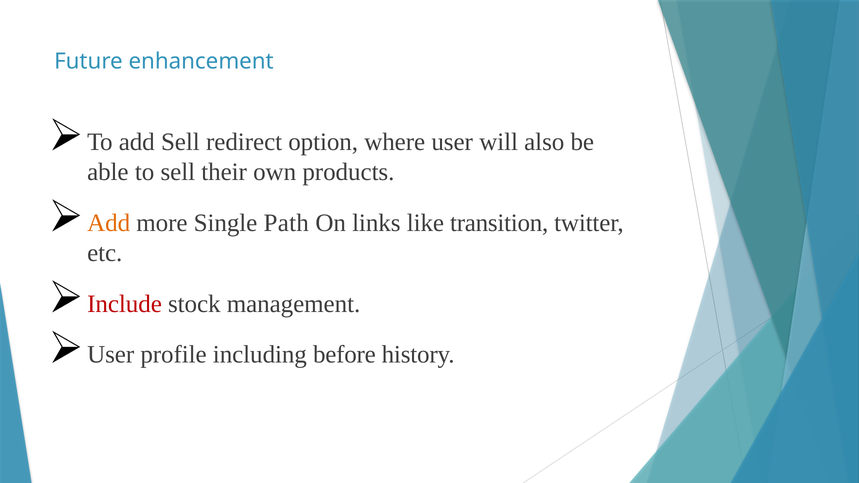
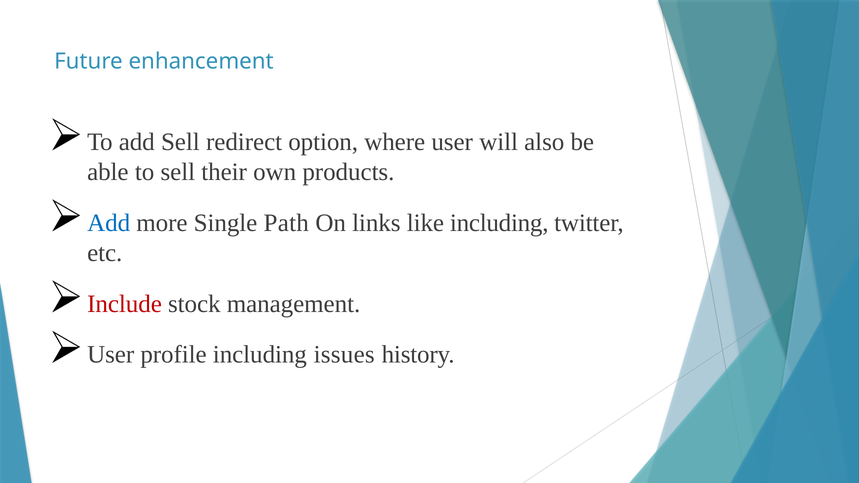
Add at (109, 223) colour: orange -> blue
like transition: transition -> including
before: before -> issues
